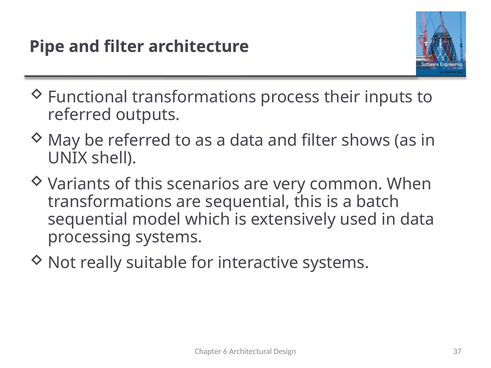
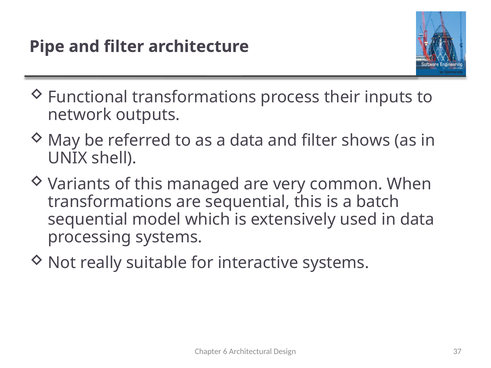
referred at (80, 115): referred -> network
scenarios: scenarios -> managed
